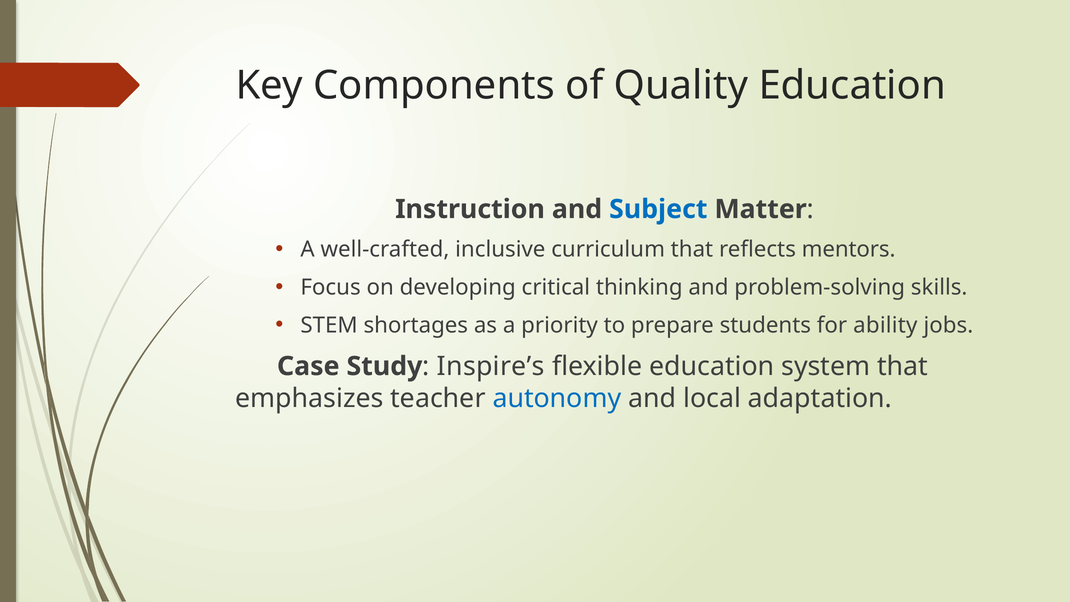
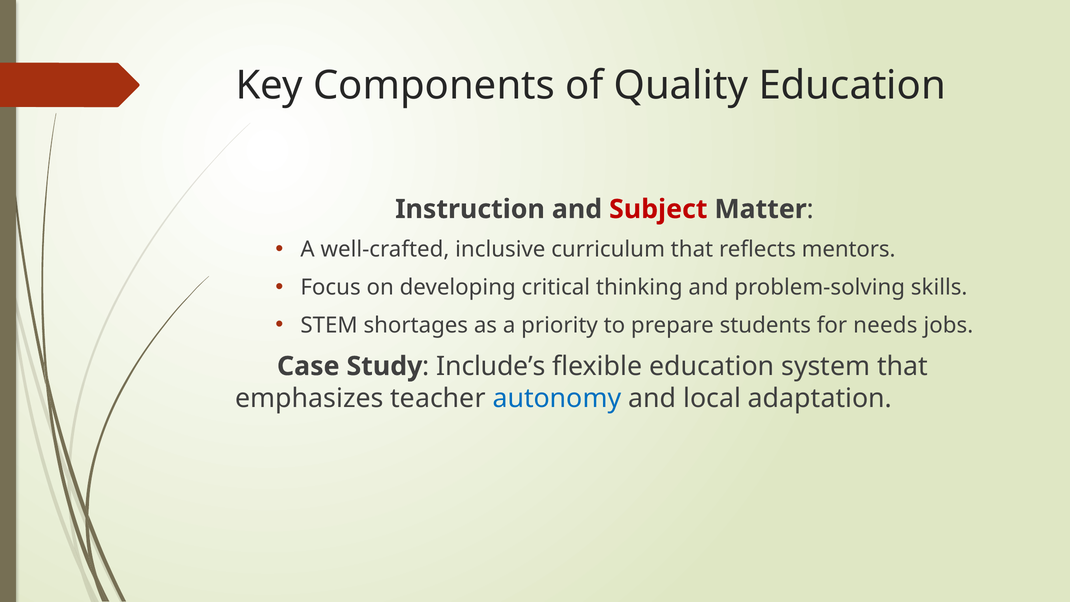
Subject colour: blue -> red
ability: ability -> needs
Inspire’s: Inspire’s -> Include’s
